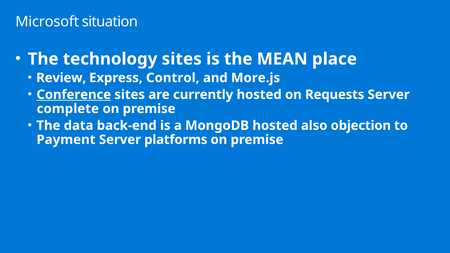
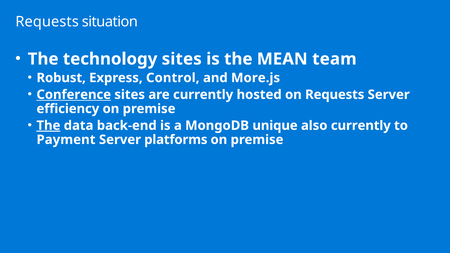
Microsoft at (47, 22): Microsoft -> Requests
place: place -> team
Review: Review -> Robust
complete: complete -> efficiency
The at (48, 126) underline: none -> present
MongoDB hosted: hosted -> unique
also objection: objection -> currently
